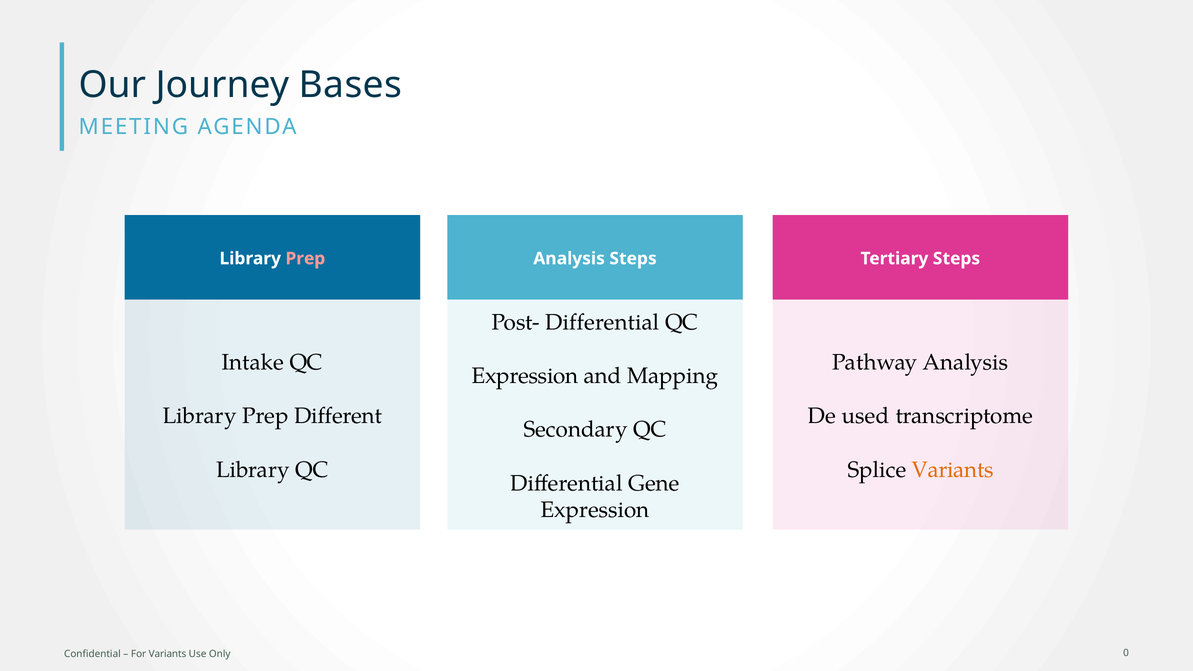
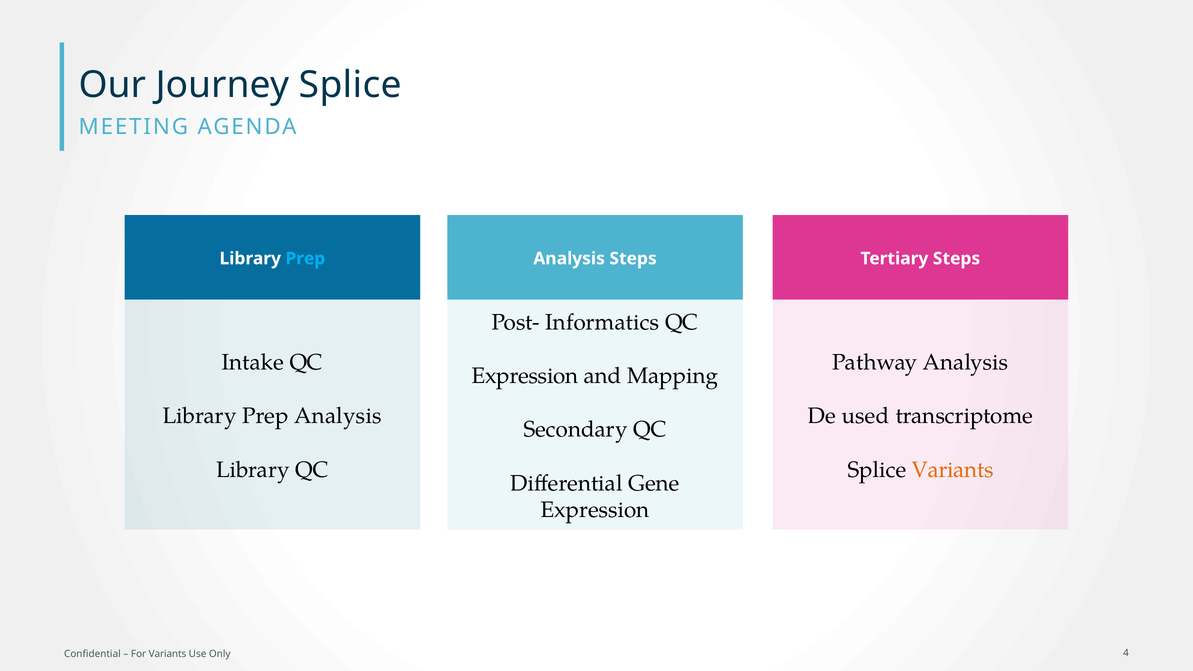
Journey Bases: Bases -> Splice
Prep at (305, 259) colour: pink -> light blue
Post- Differential: Differential -> Informatics
Different at (338, 416): Different -> Analysis
0: 0 -> 4
